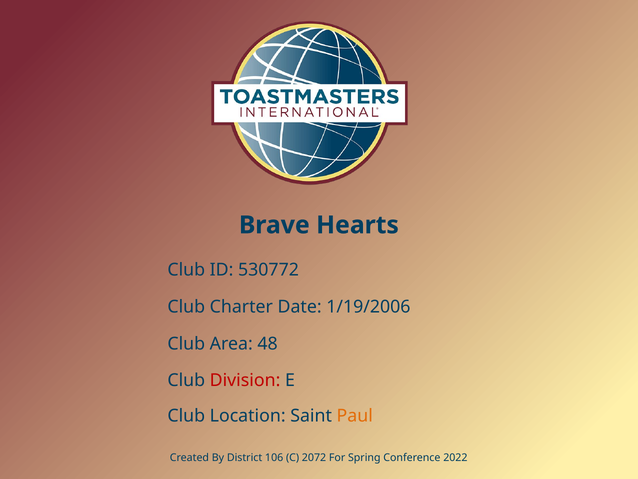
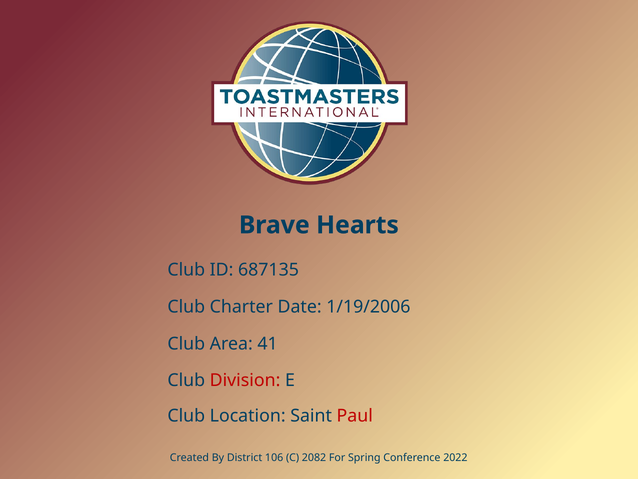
530772: 530772 -> 687135
48: 48 -> 41
Paul colour: orange -> red
2072: 2072 -> 2082
